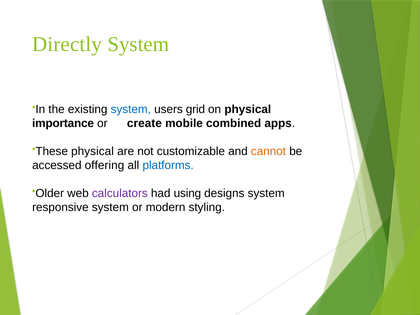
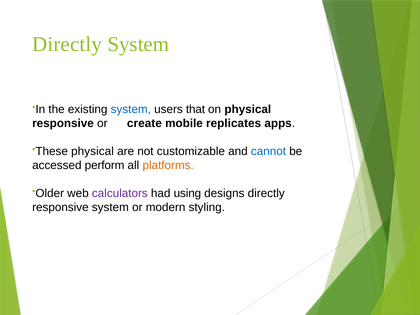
grid: grid -> that
importance at (63, 123): importance -> responsive
combined: combined -> replicates
cannot colour: orange -> blue
offering: offering -> perform
platforms colour: blue -> orange
designs system: system -> directly
